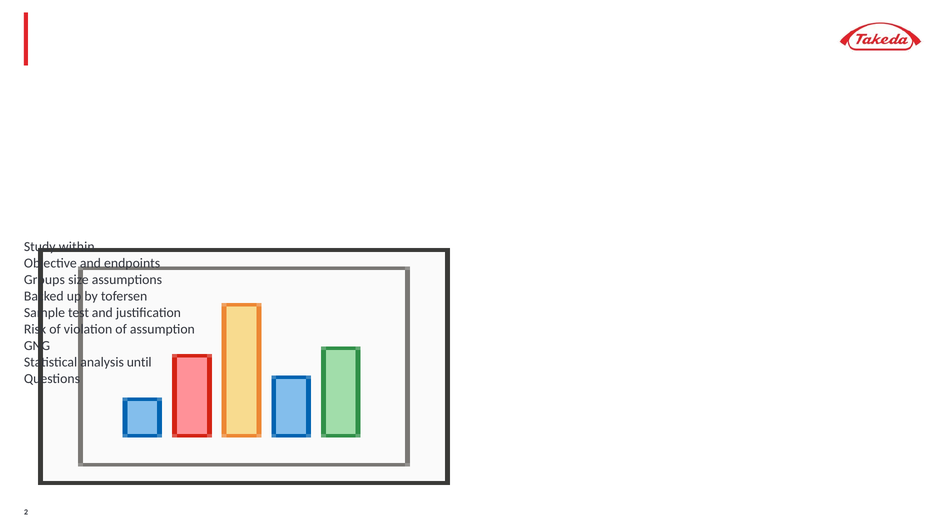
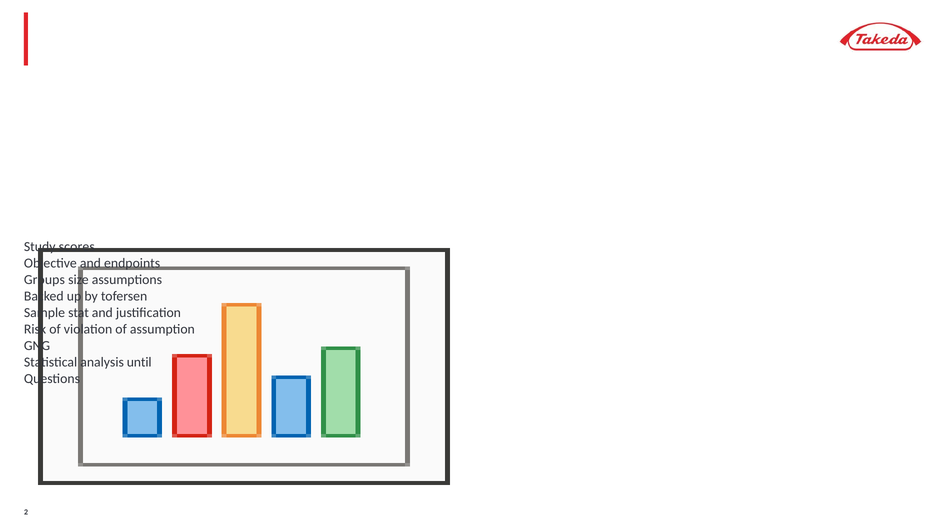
within: within -> scores
test: test -> stat
